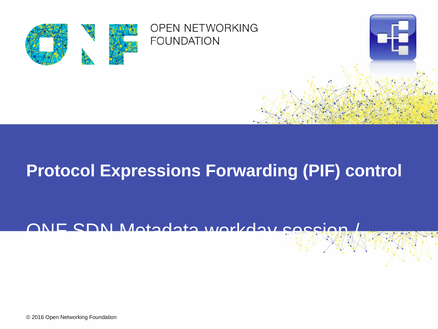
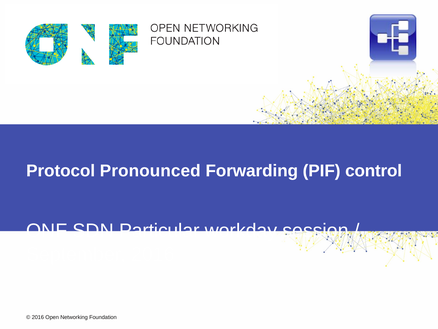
Expressions: Expressions -> Pronounced
Metadata: Metadata -> Particular
